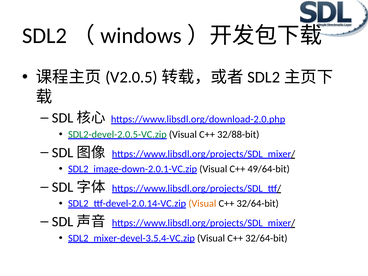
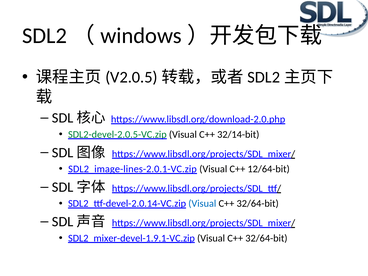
32/88-bit: 32/88-bit -> 32/14-bit
SDL2_image-down-2.0.1-VC.zip: SDL2_image-down-2.0.1-VC.zip -> SDL2_image-lines-2.0.1-VC.zip
49/64-bit: 49/64-bit -> 12/64-bit
Visual at (202, 204) colour: orange -> blue
SDL2_mixer-devel-3.5.4-VC.zip: SDL2_mixer-devel-3.5.4-VC.zip -> SDL2_mixer-devel-1.9.1-VC.zip
